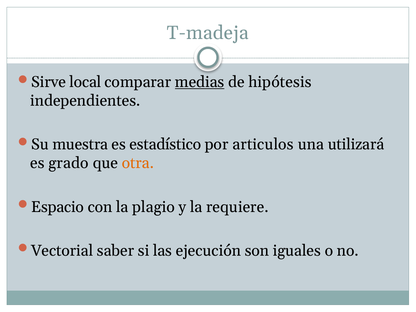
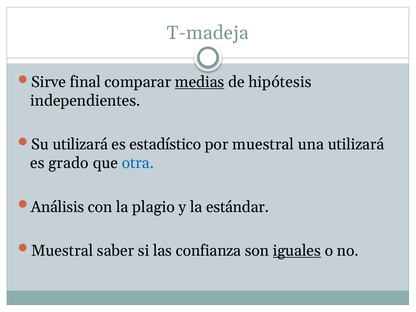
local: local -> final
Su muestra: muestra -> utilizará
por articulos: articulos -> muestral
otra colour: orange -> blue
Espacio: Espacio -> Análisis
requiere: requiere -> estándar
Vectorial at (62, 251): Vectorial -> Muestral
ejecución: ejecución -> confianza
iguales underline: none -> present
